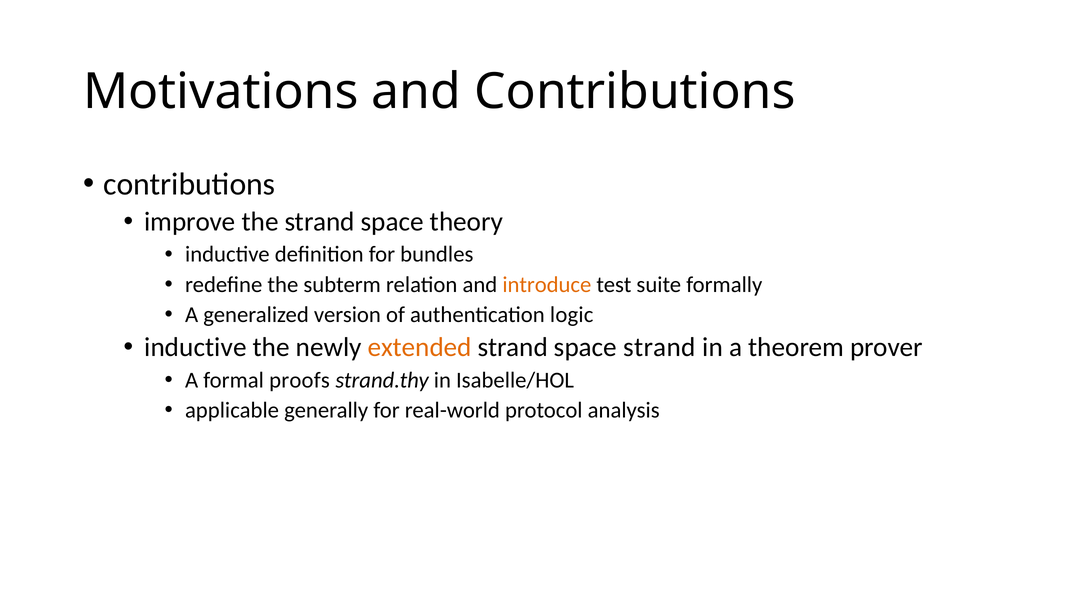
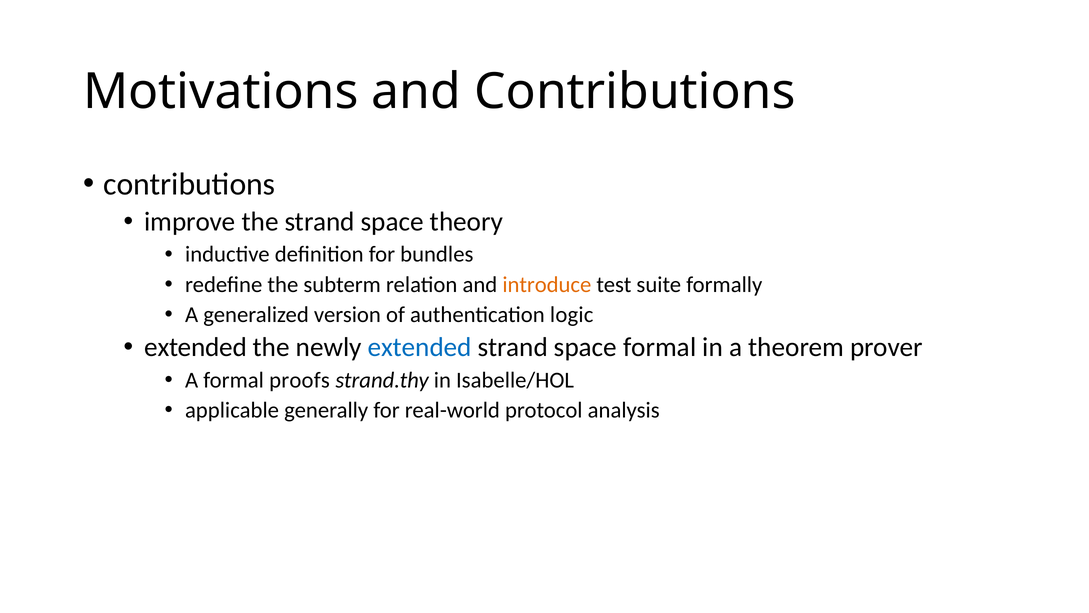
inductive at (195, 347): inductive -> extended
extended at (420, 347) colour: orange -> blue
space strand: strand -> formal
